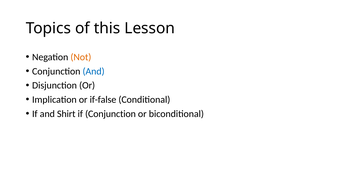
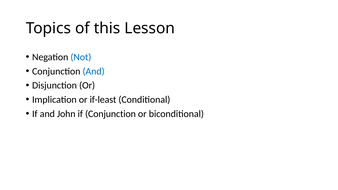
Not colour: orange -> blue
if-false: if-false -> if-least
Shirt: Shirt -> John
